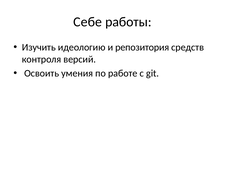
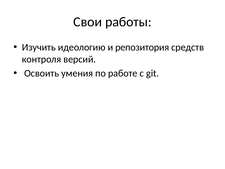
Себе: Себе -> Свои
